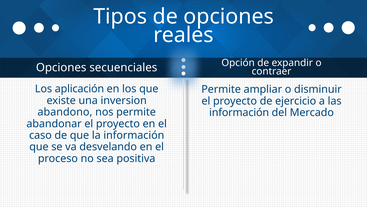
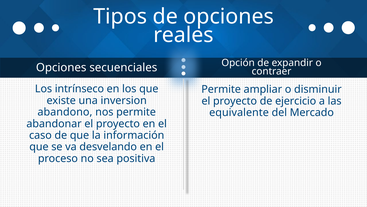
aplicación: aplicación -> intrínseco
información at (239, 112): información -> equivalente
